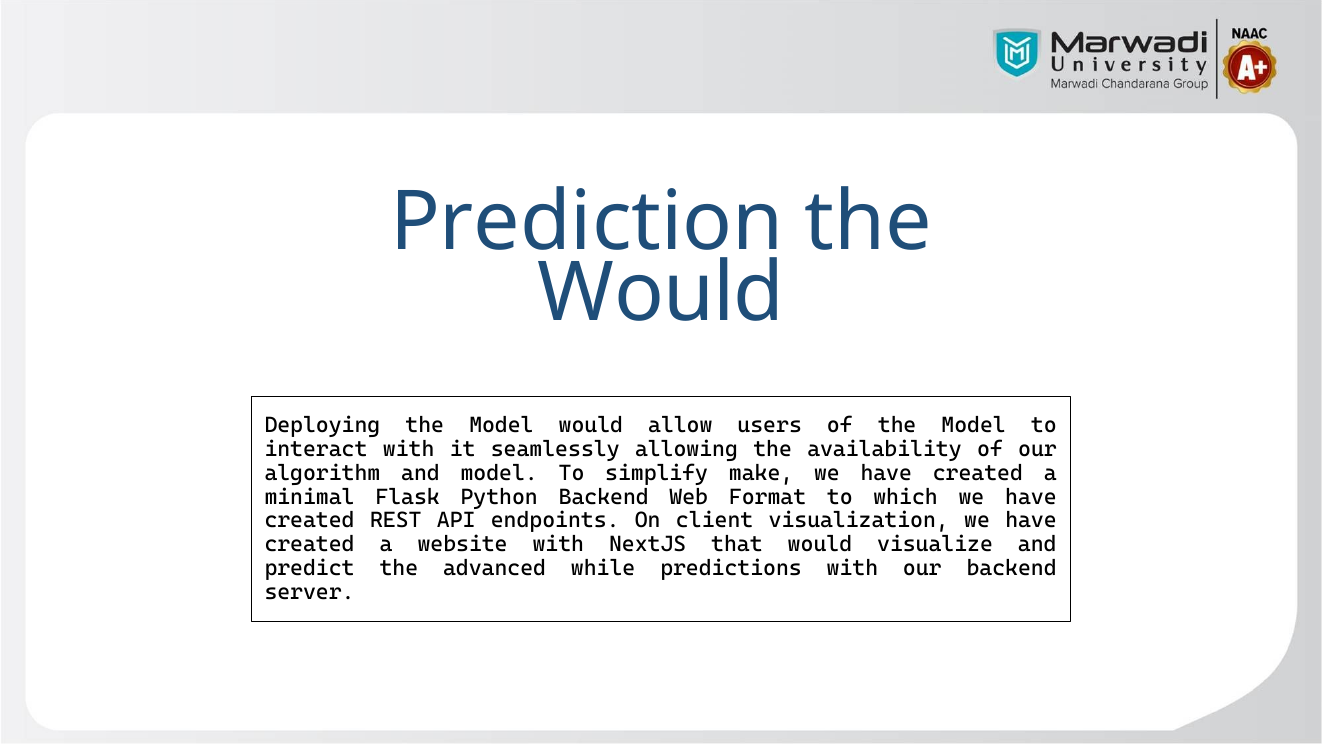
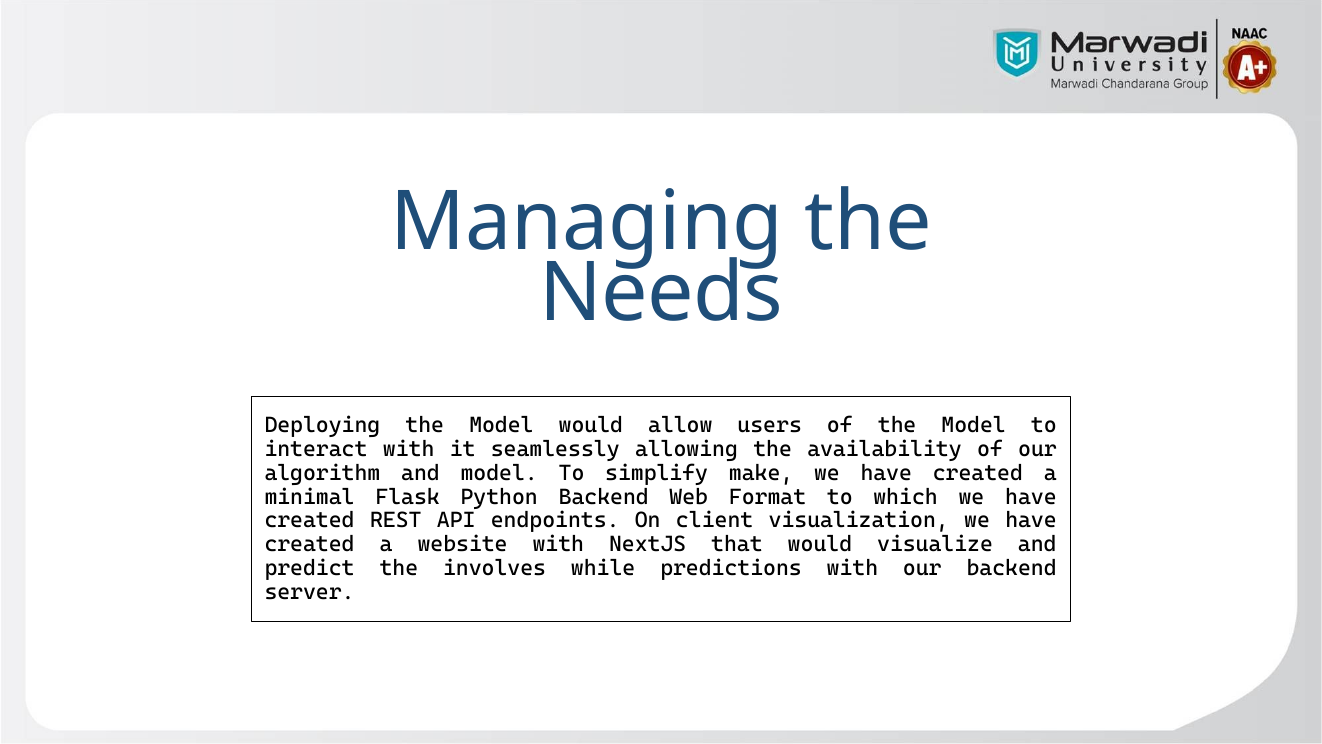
Prediction: Prediction -> Managing
Would at (661, 293): Would -> Needs
advanced: advanced -> involves
